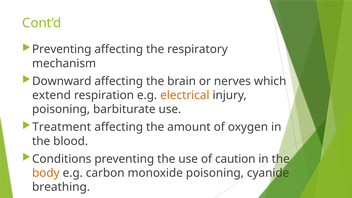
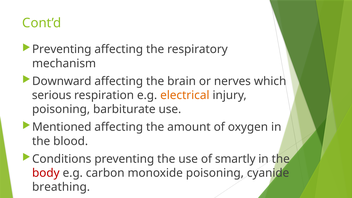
extend: extend -> serious
Treatment: Treatment -> Mentioned
caution: caution -> smartly
body colour: orange -> red
